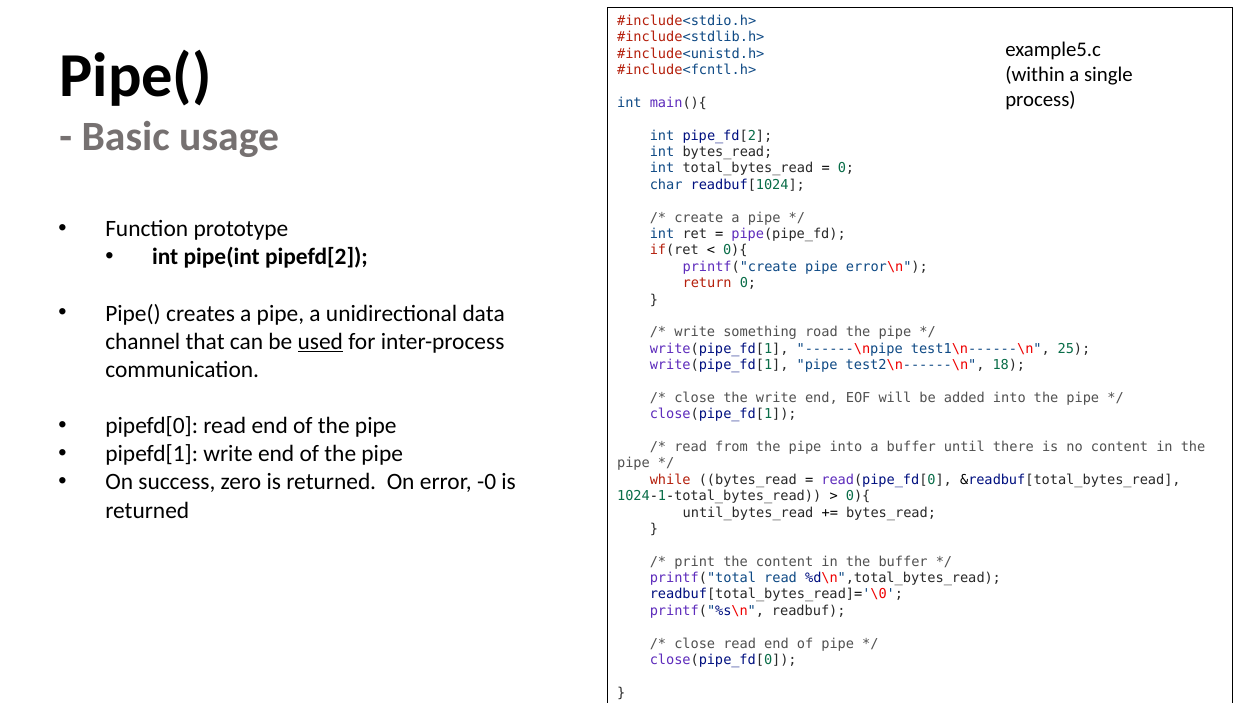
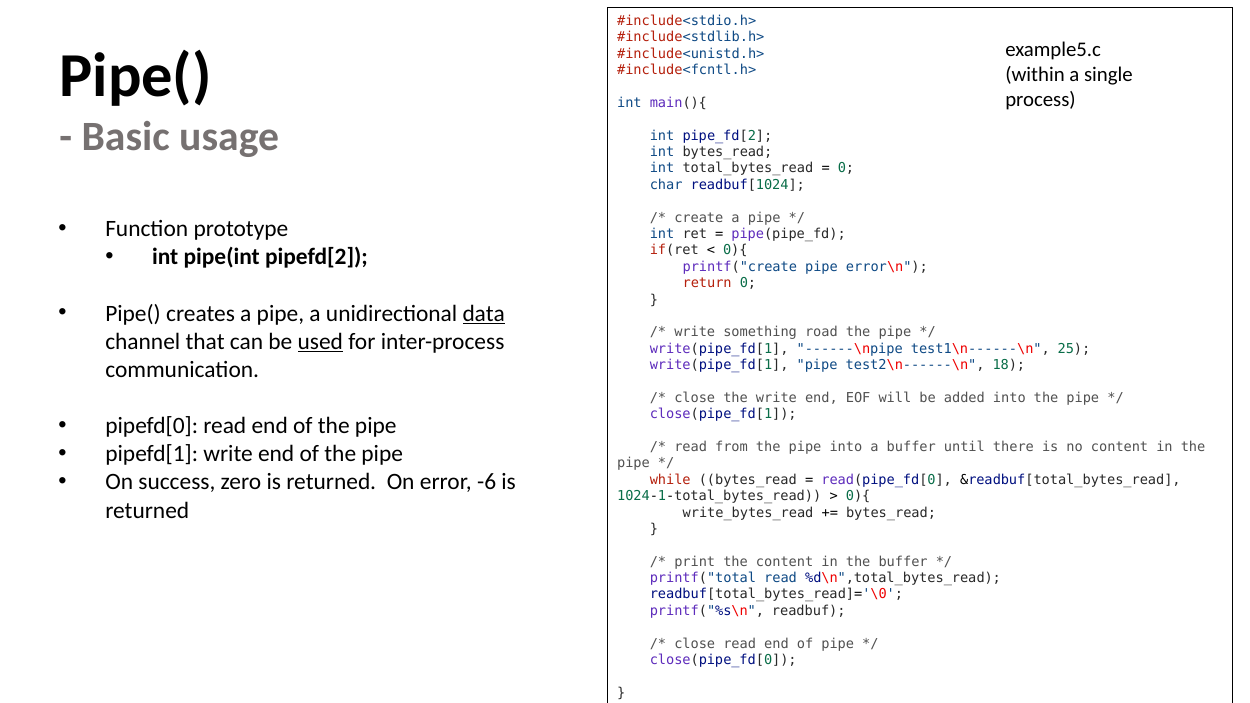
data underline: none -> present
-0: -0 -> -6
until_bytes_read: until_bytes_read -> write_bytes_read
